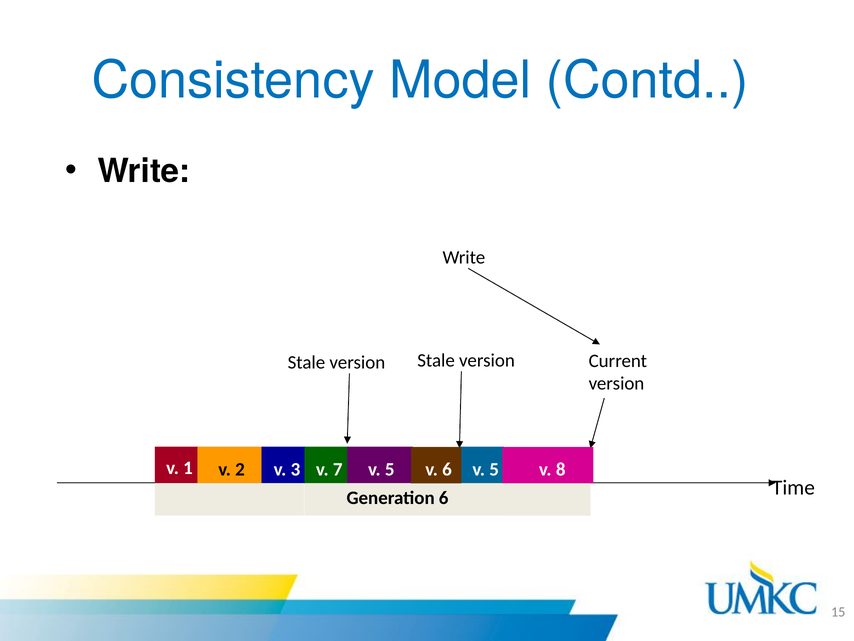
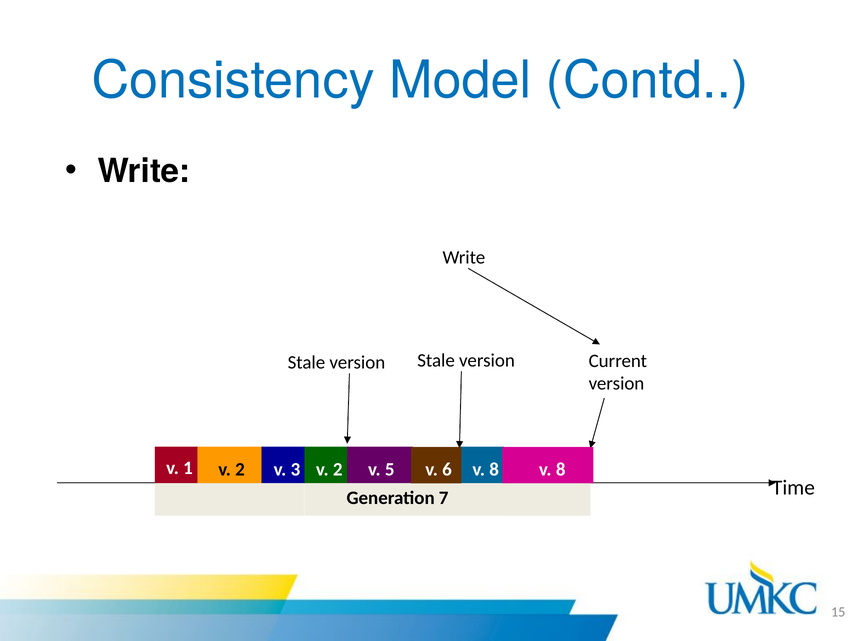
3 v 7: 7 -> 2
5 v 5: 5 -> 8
Generation 6: 6 -> 7
